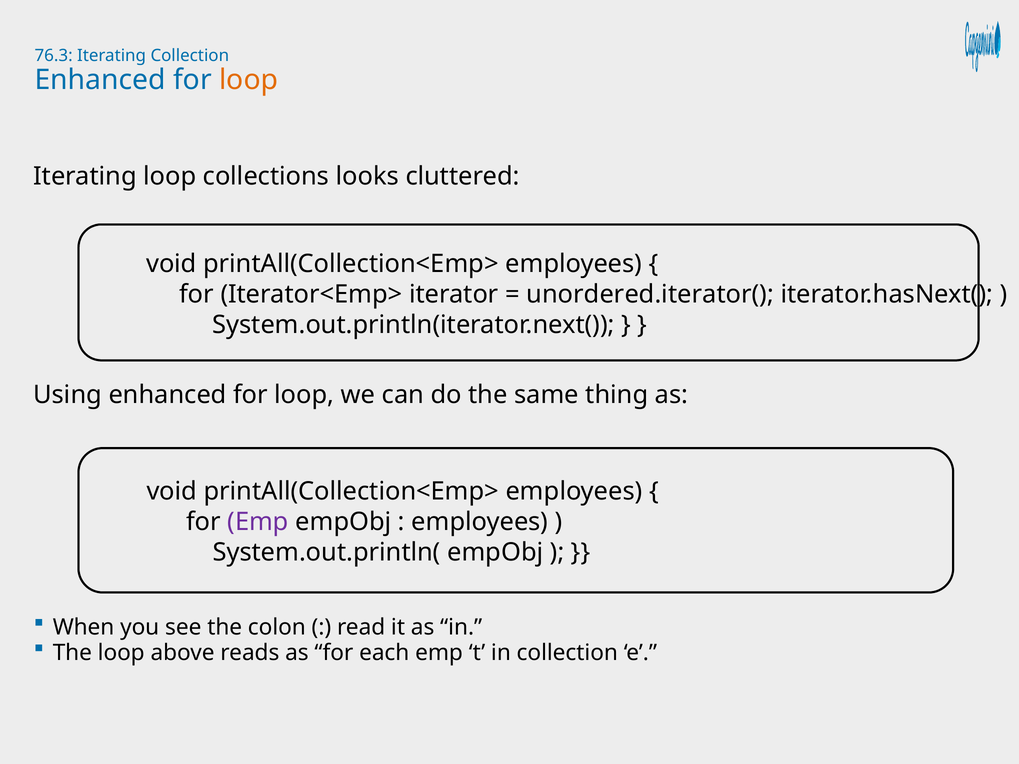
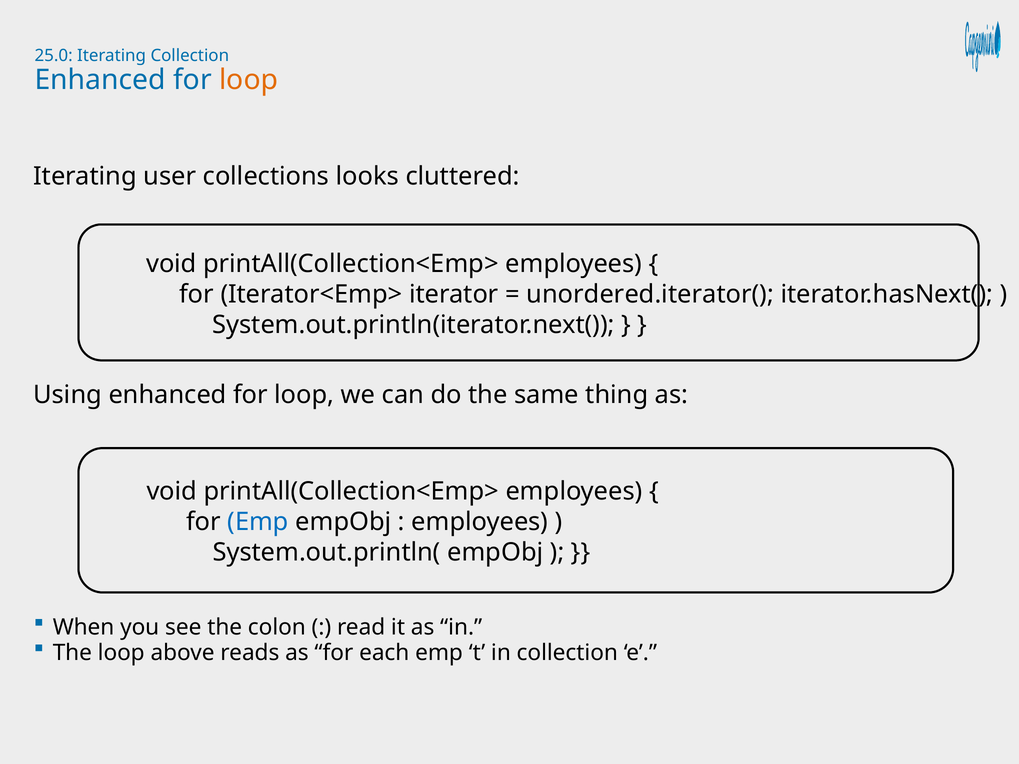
76.3: 76.3 -> 25.0
Iterating loop: loop -> user
Emp at (258, 522) colour: purple -> blue
